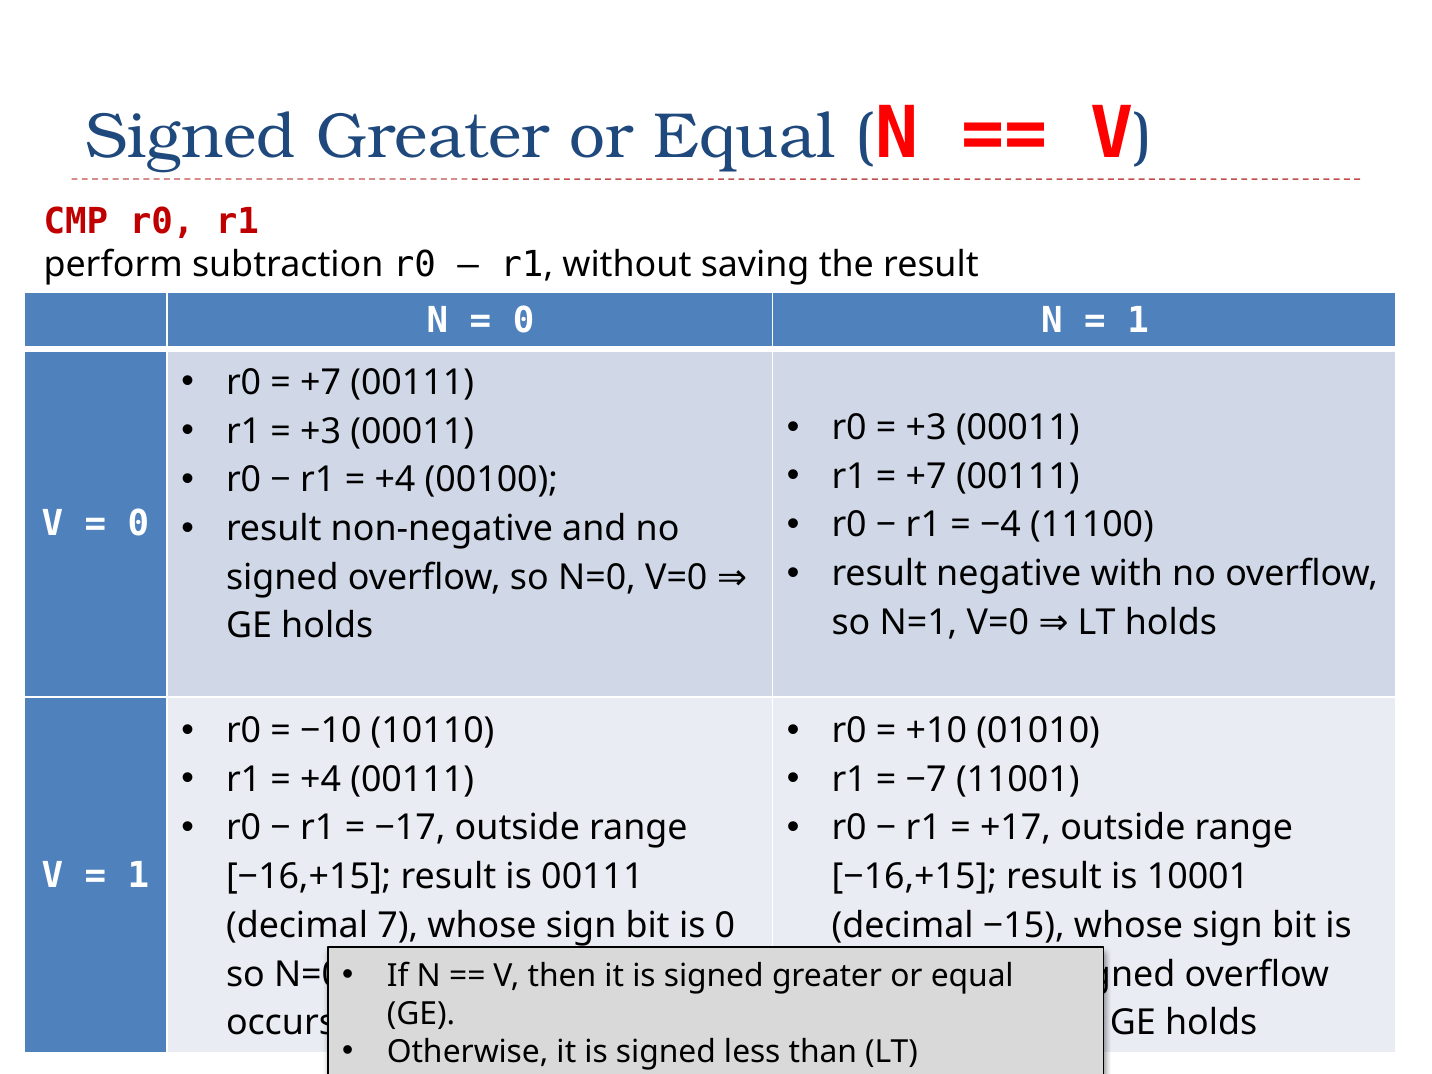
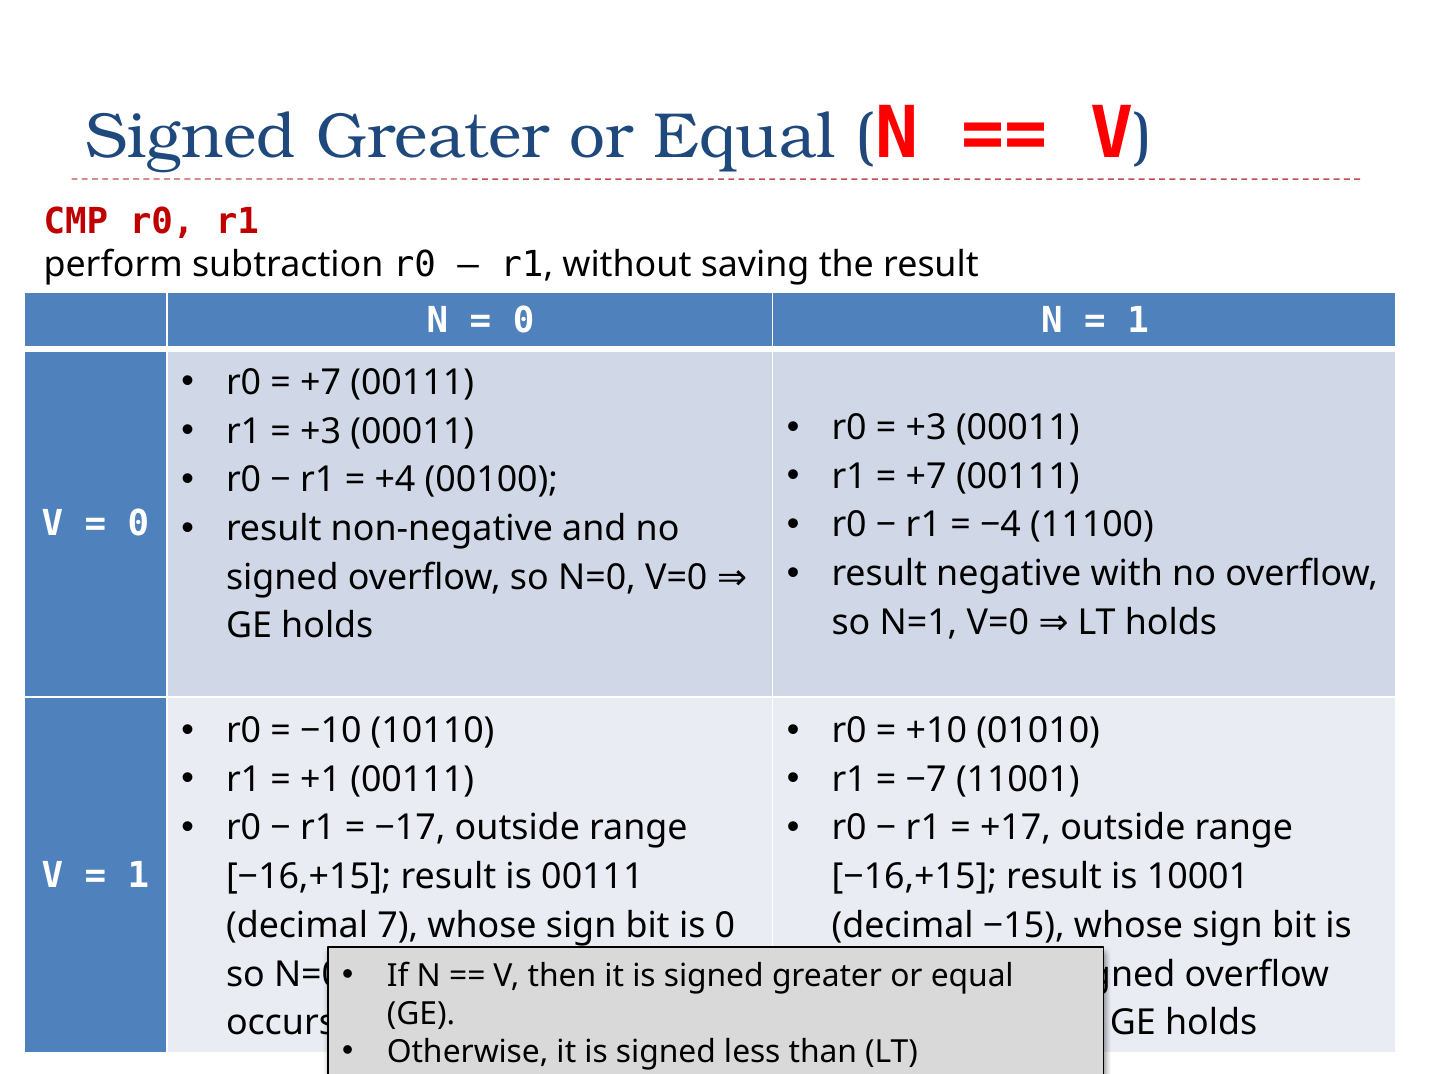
+4 at (321, 779): +4 -> +1
